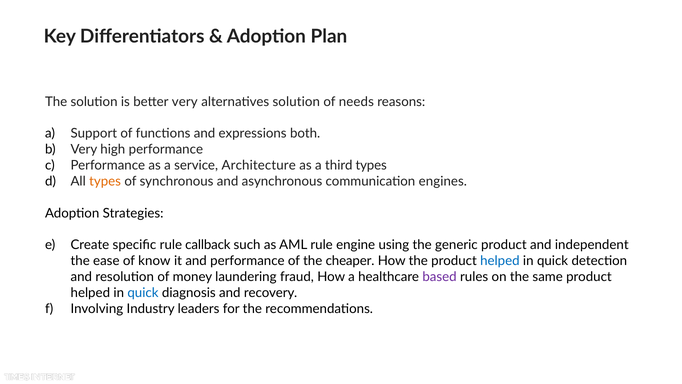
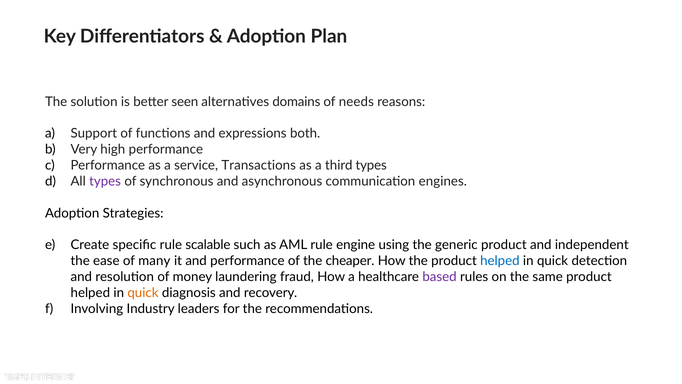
better very: very -> seen
alternatives solution: solution -> domains
Architecture: Architecture -> Transactions
types at (105, 181) colour: orange -> purple
callback: callback -> scalable
know: know -> many
quick at (143, 293) colour: blue -> orange
